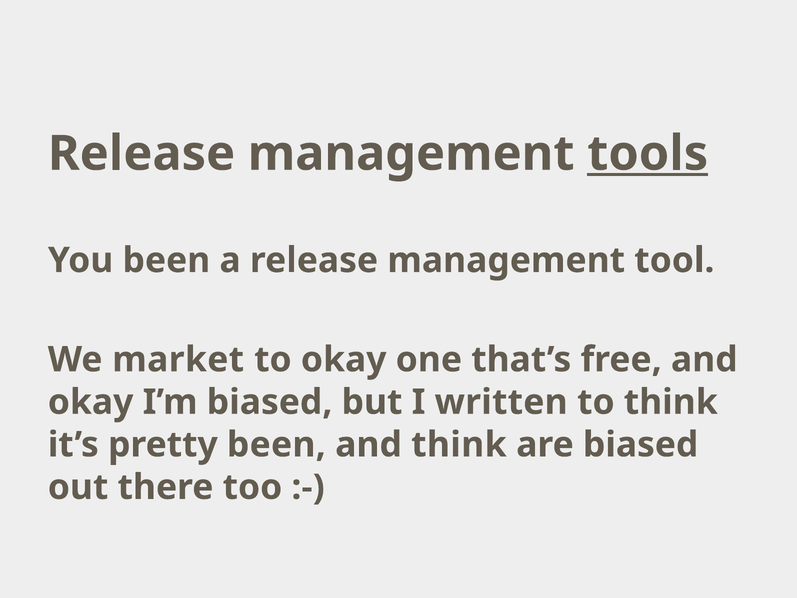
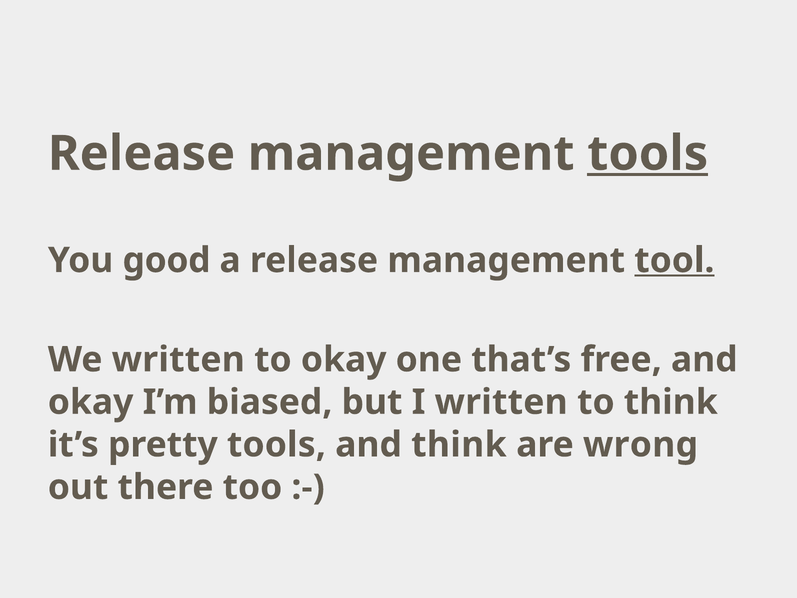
You been: been -> good
tool underline: none -> present
We market: market -> written
pretty been: been -> tools
are biased: biased -> wrong
